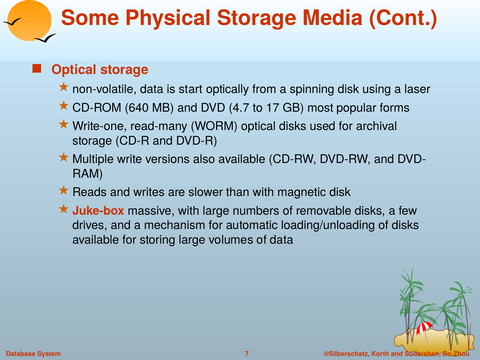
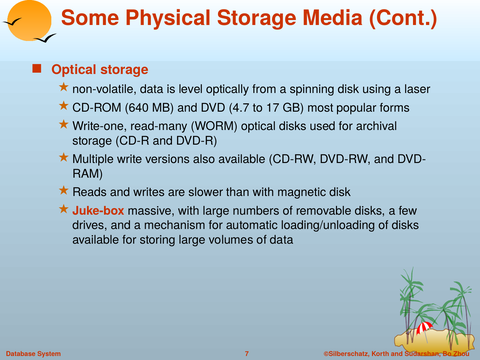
start: start -> level
